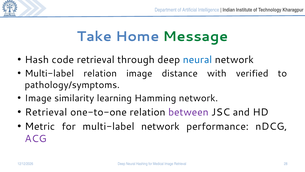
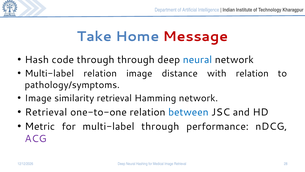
Message colour: green -> red
code retrieval: retrieval -> through
with verified: verified -> relation
similarity learning: learning -> retrieval
between colour: purple -> blue
multi-label network: network -> through
